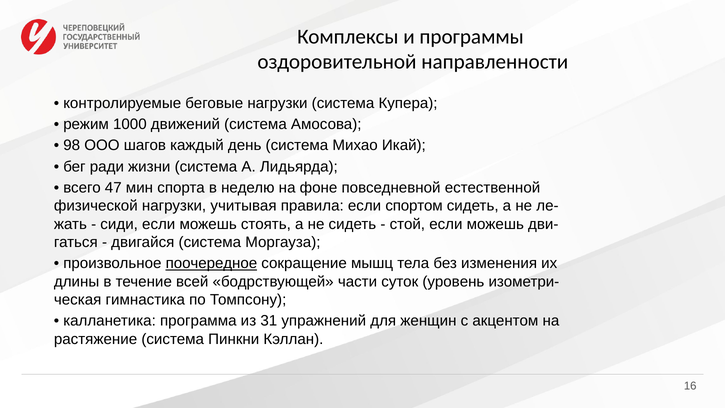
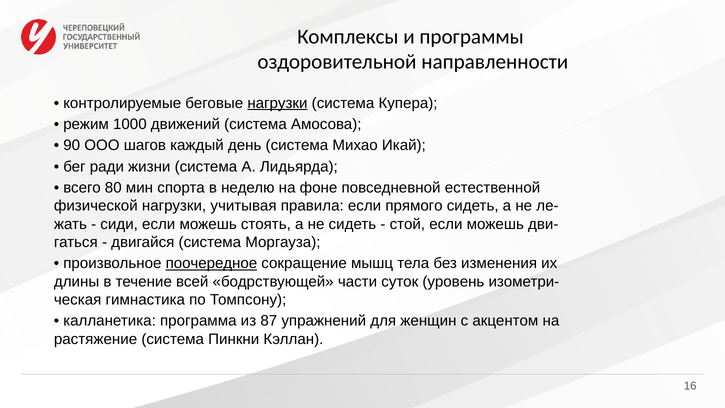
нагрузки at (277, 103) underline: none -> present
98: 98 -> 90
47: 47 -> 80
спортом: спортом -> прямого
31: 31 -> 87
